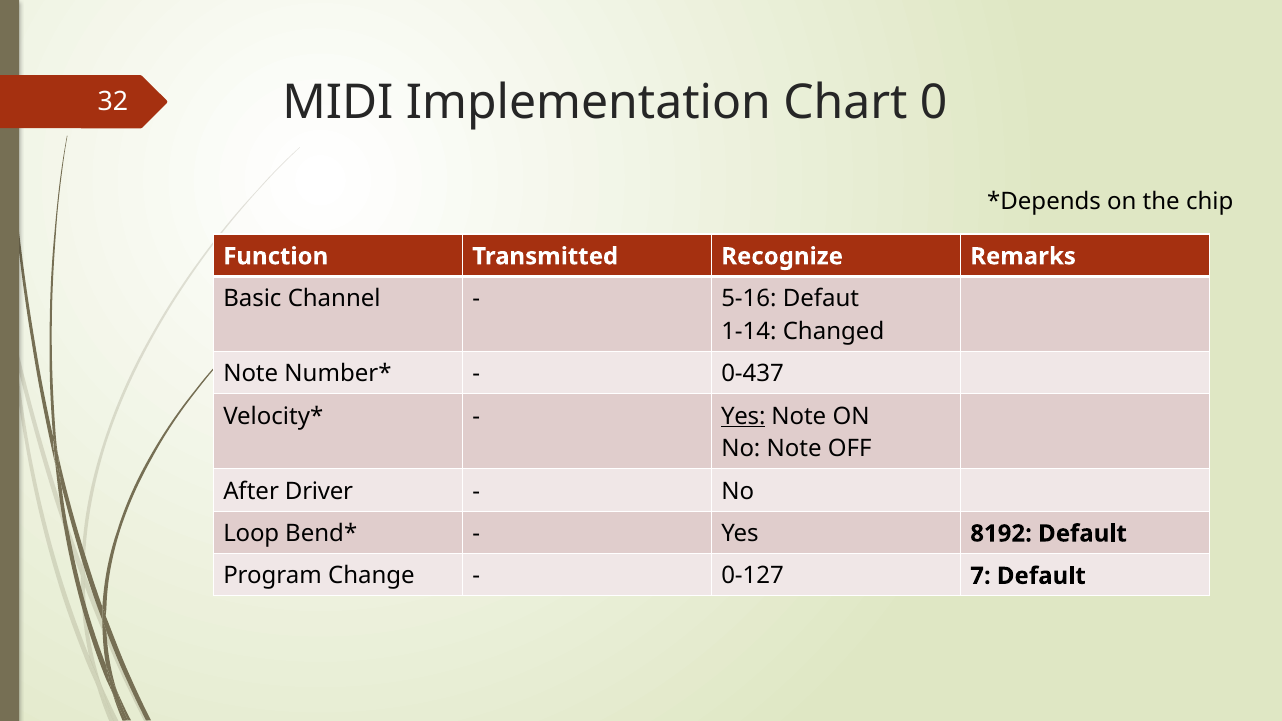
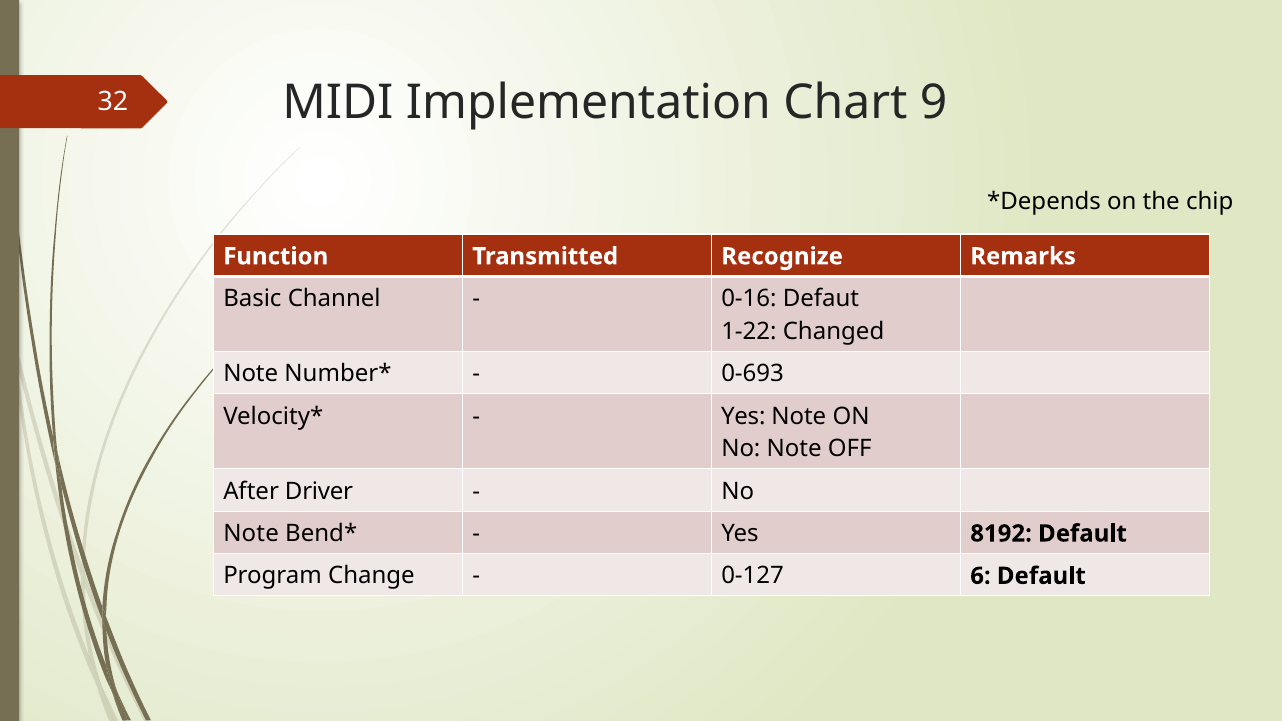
0: 0 -> 9
5-16: 5-16 -> 0-16
1-14: 1-14 -> 1-22
0-437: 0-437 -> 0-693
Yes at (743, 416) underline: present -> none
Loop at (251, 534): Loop -> Note
7: 7 -> 6
